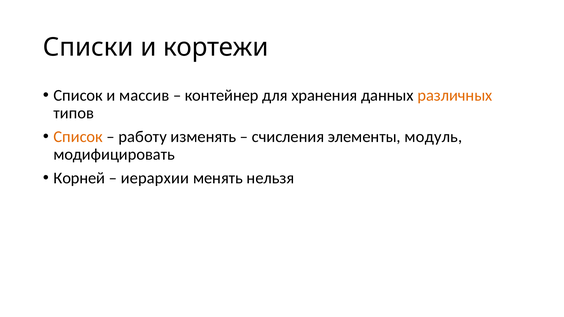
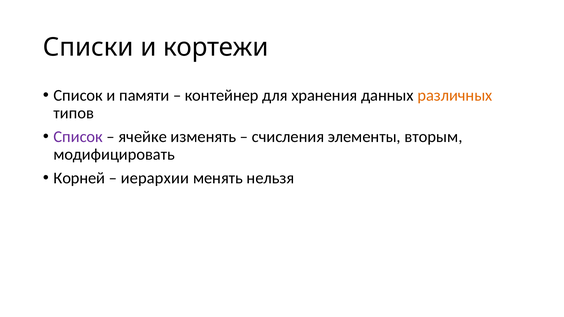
массив: массив -> памяти
Список at (78, 137) colour: orange -> purple
работу: работу -> ячейке
модуль: модуль -> вторым
